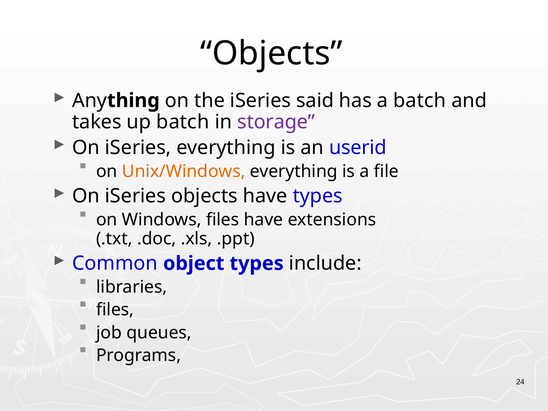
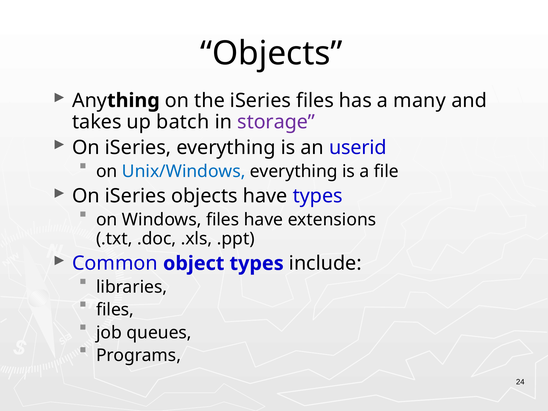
iSeries said: said -> files
a batch: batch -> many
Unix/Windows colour: orange -> blue
